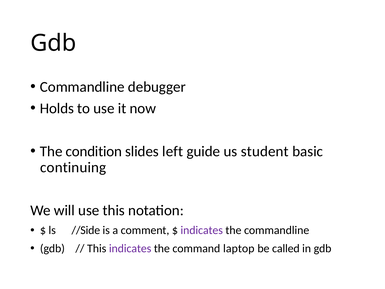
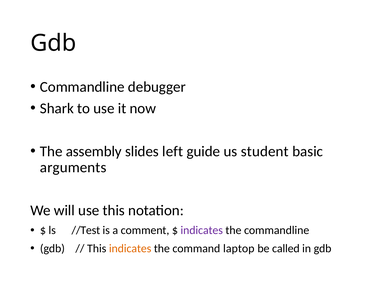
Holds: Holds -> Shark
condition: condition -> assembly
continuing: continuing -> arguments
//Side: //Side -> //Test
indicates at (130, 248) colour: purple -> orange
